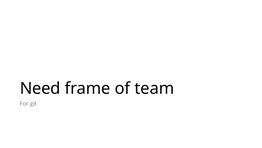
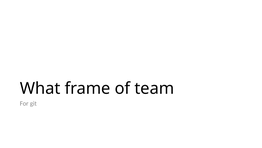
Need: Need -> What
